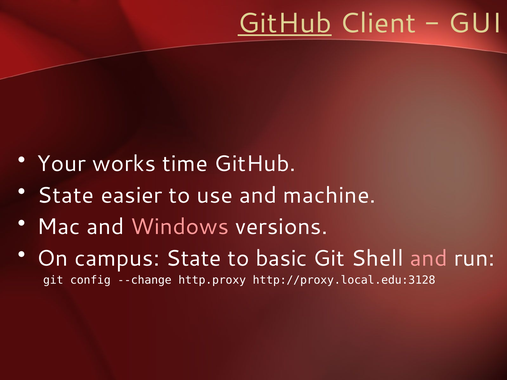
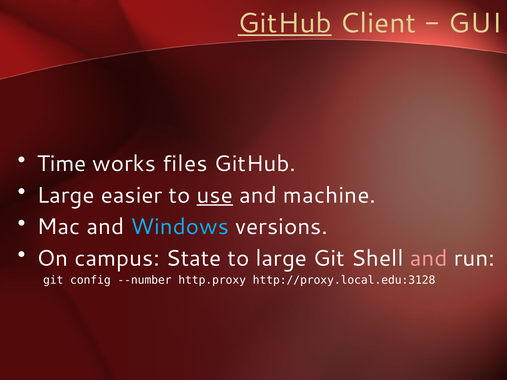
Your: Your -> Time
time: time -> files
State at (66, 195): State -> Large
use underline: none -> present
Windows colour: pink -> light blue
to basic: basic -> large
--change: --change -> --number
